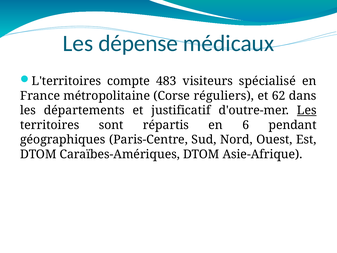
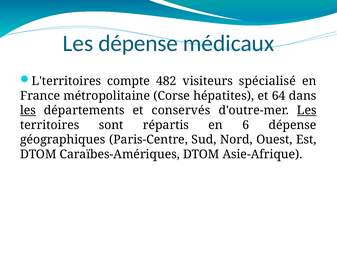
483: 483 -> 482
réguliers: réguliers -> hépatites
62: 62 -> 64
les at (28, 110) underline: none -> present
justificatif: justificatif -> conservés
6 pendant: pendant -> dépense
